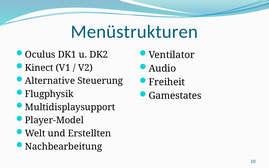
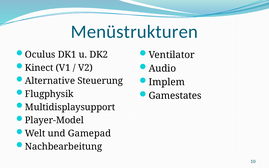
Freiheit: Freiheit -> Implem
Erstellten: Erstellten -> Gamepad
